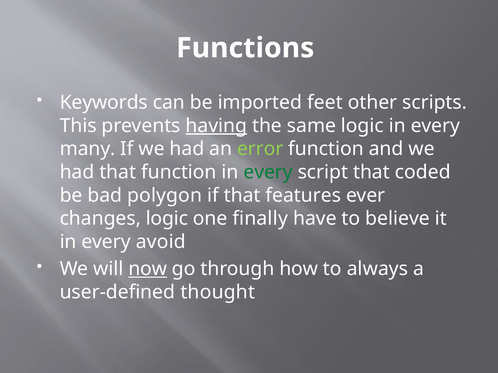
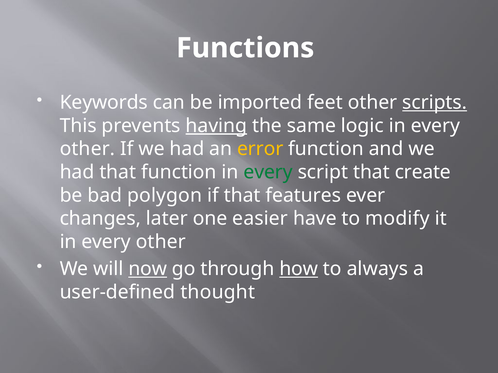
scripts underline: none -> present
many at (88, 149): many -> other
error colour: light green -> yellow
coded: coded -> create
changes logic: logic -> later
finally: finally -> easier
believe: believe -> modify
avoid at (161, 242): avoid -> other
how underline: none -> present
